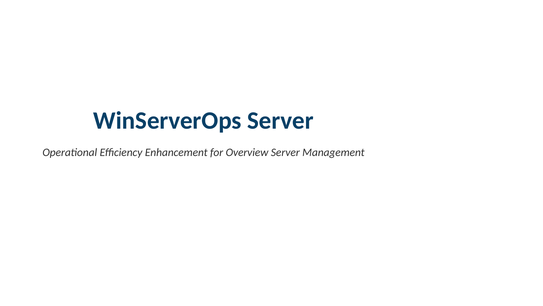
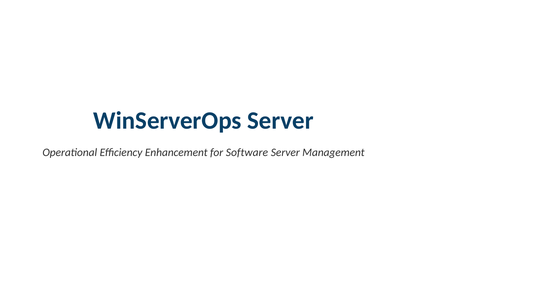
Overview: Overview -> Software
